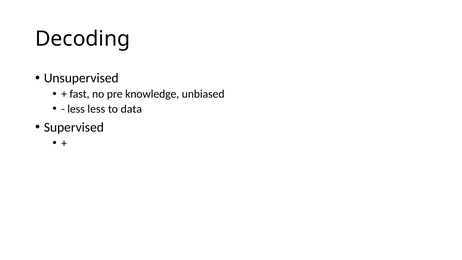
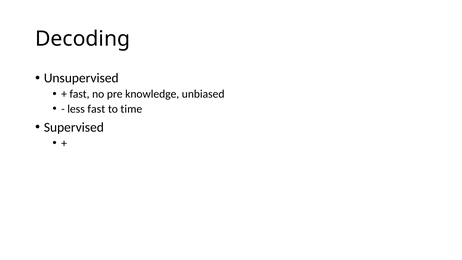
less less: less -> fast
data: data -> time
